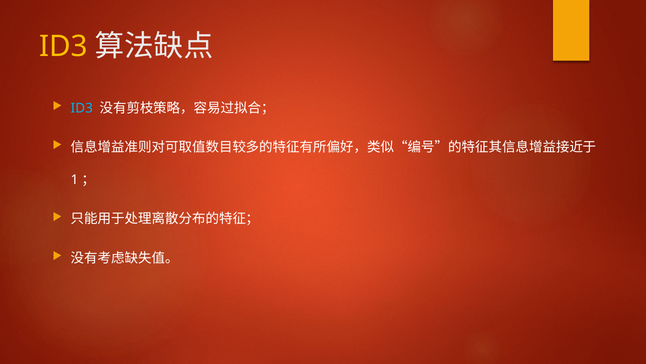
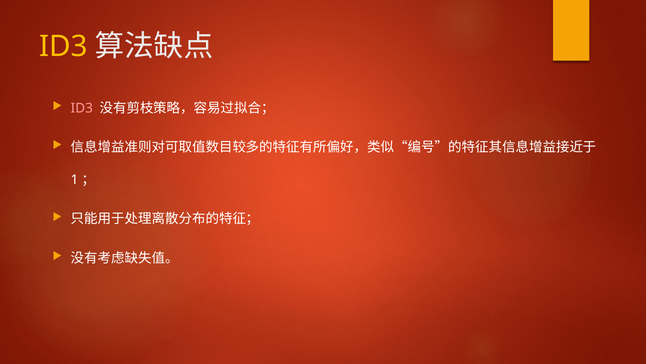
ID3 at (82, 108) colour: light blue -> pink
